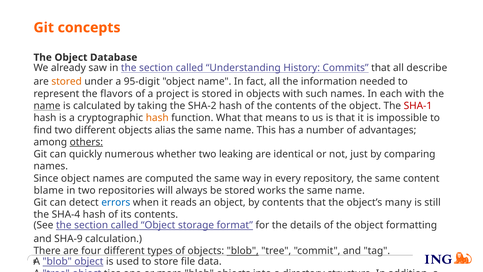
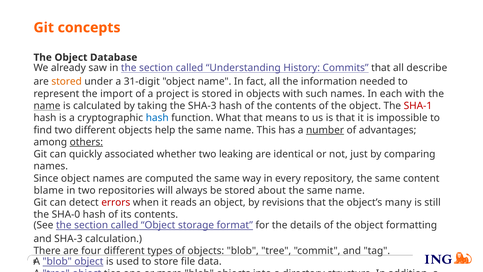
95-digit: 95-digit -> 31-digit
flavors: flavors -> import
the SHA-2: SHA-2 -> SHA-3
hash at (157, 118) colour: orange -> blue
alias: alias -> help
number underline: none -> present
numerous: numerous -> associated
works: works -> about
errors colour: blue -> red
by contents: contents -> revisions
SHA-4: SHA-4 -> SHA-0
and SHA-9: SHA-9 -> SHA-3
blob at (243, 251) underline: present -> none
